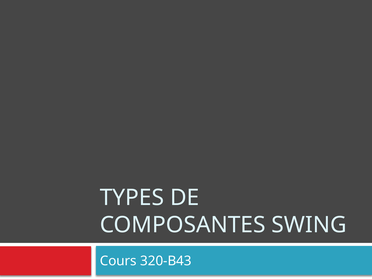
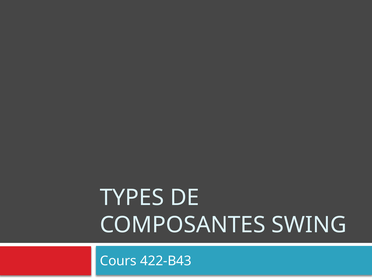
320-B43: 320-B43 -> 422-B43
